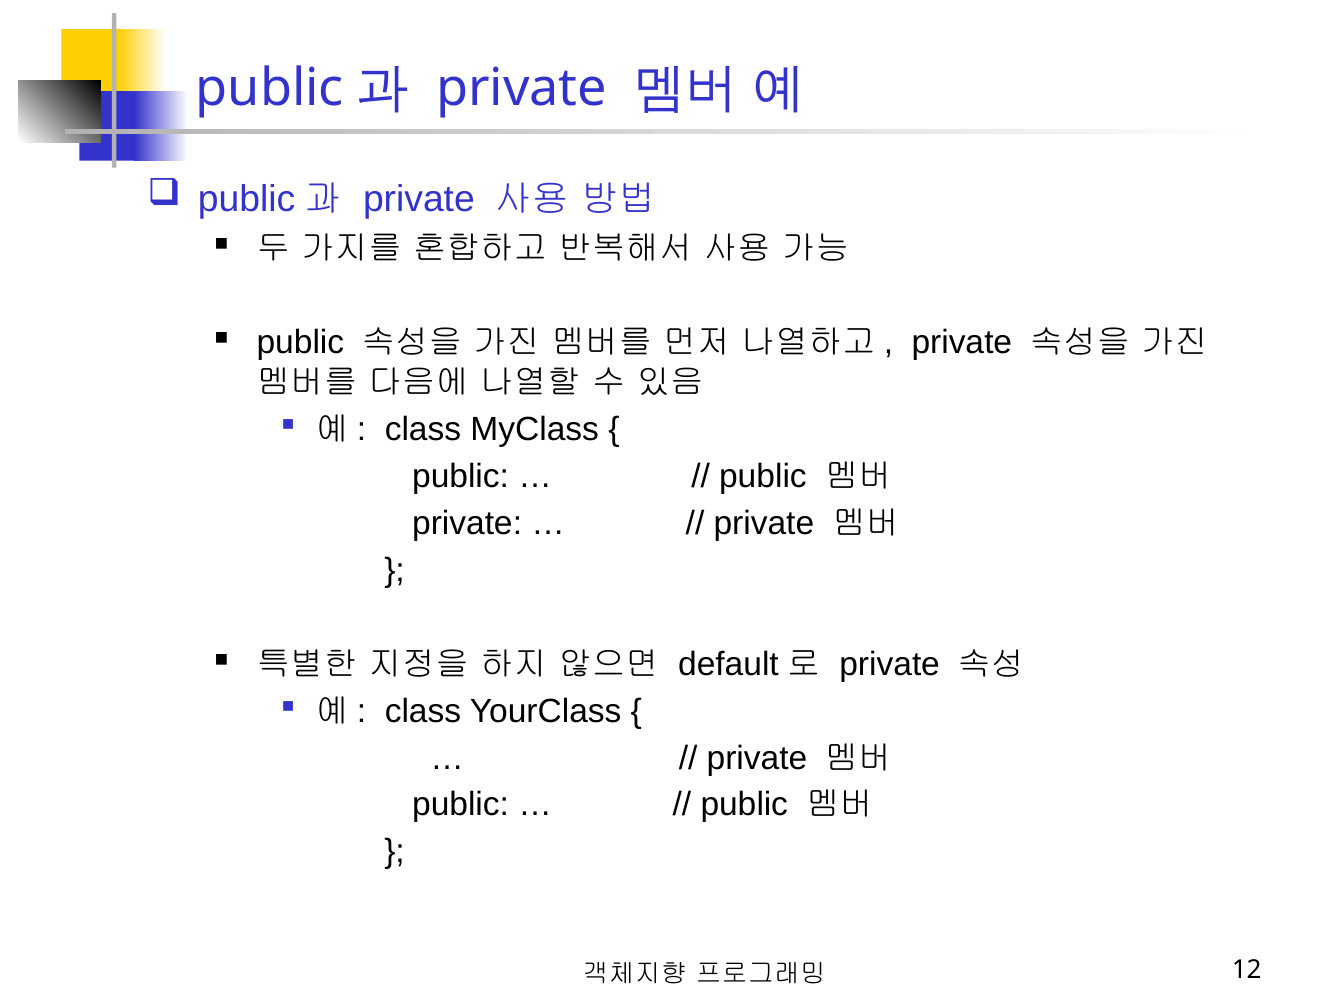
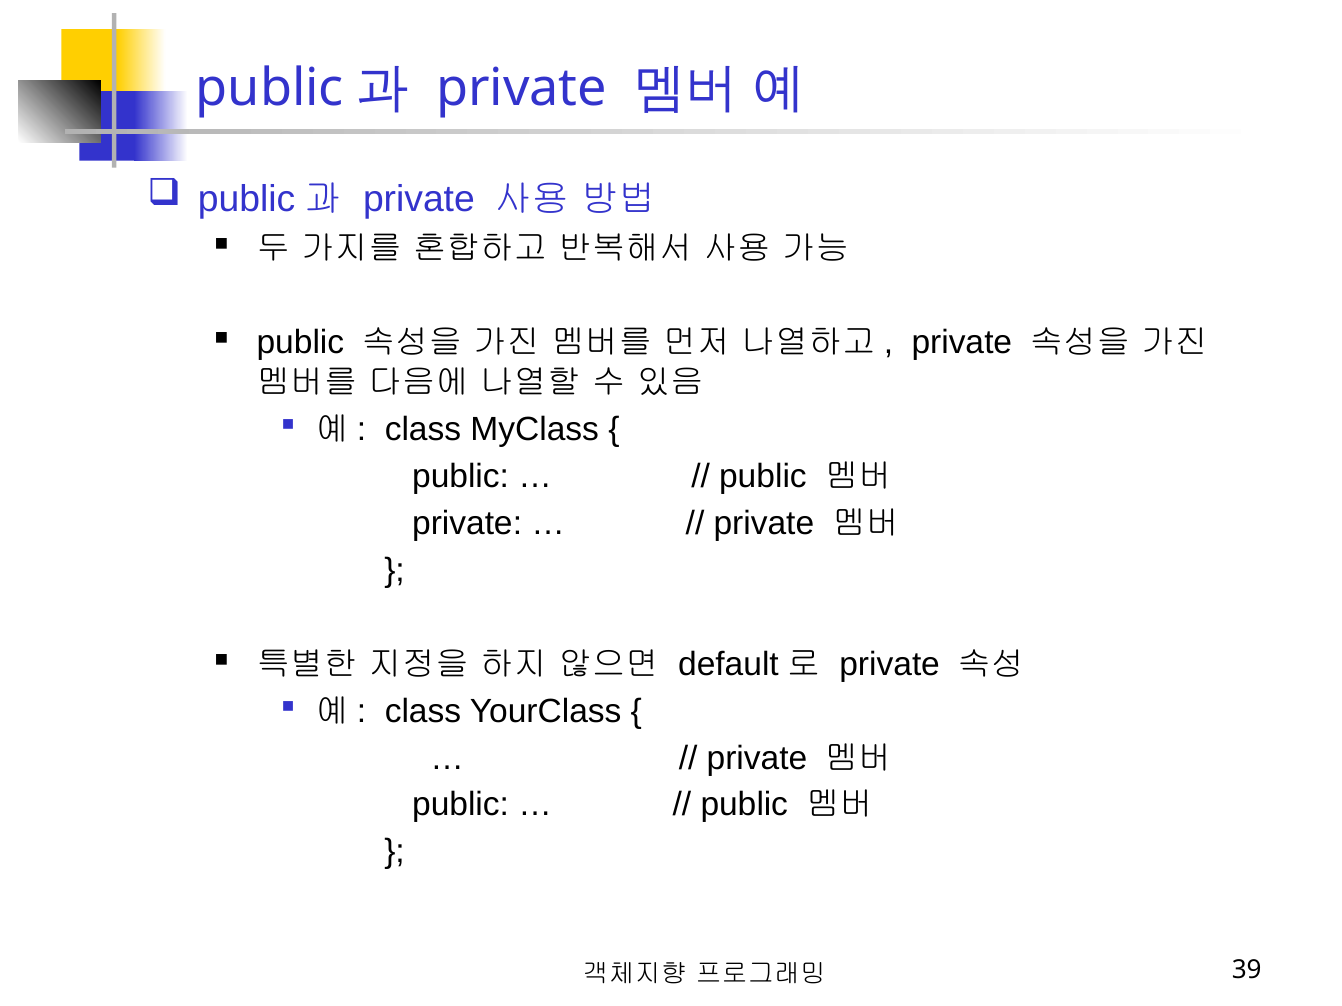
12: 12 -> 39
